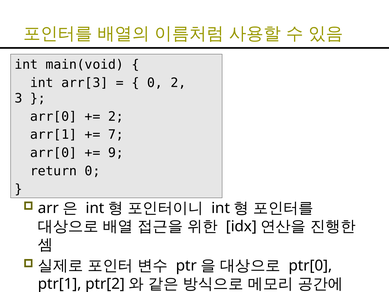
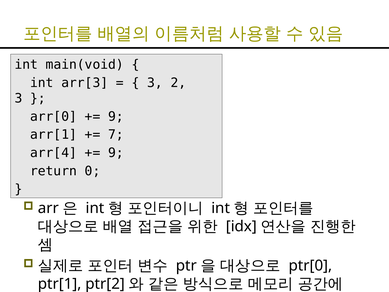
0 at (155, 83): 0 -> 3
2 at (116, 116): 2 -> 9
arr[0 at (53, 153): arr[0 -> arr[4
